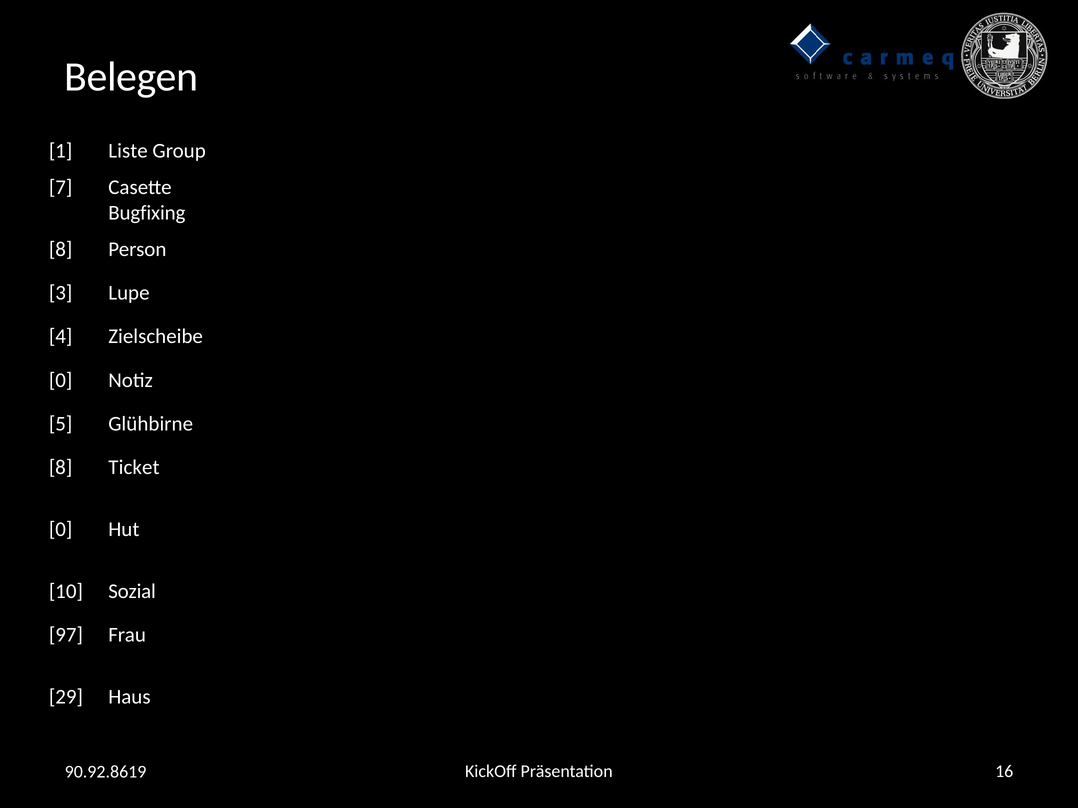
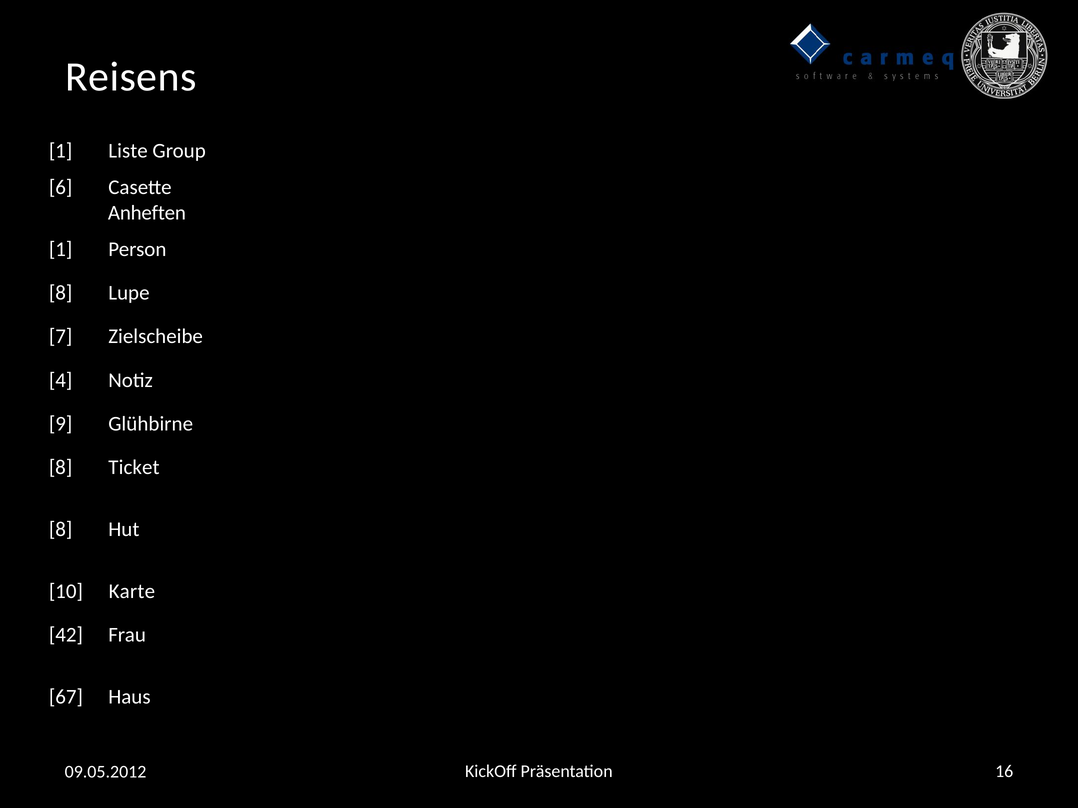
Belegen: Belegen -> Reisens
7: 7 -> 6
Bugfixing: Bugfixing -> Anheften
8 at (61, 249): 8 -> 1
3 at (61, 293): 3 -> 8
4: 4 -> 7
0 at (61, 380): 0 -> 4
5: 5 -> 9
0 at (61, 530): 0 -> 8
Sozial: Sozial -> Karte
97: 97 -> 42
29: 29 -> 67
90.92.8619: 90.92.8619 -> 09.05.2012
